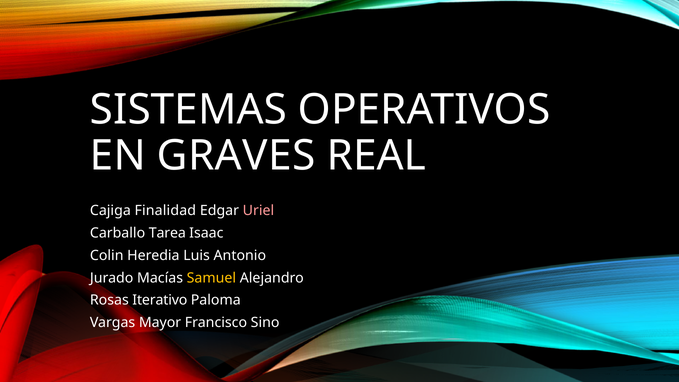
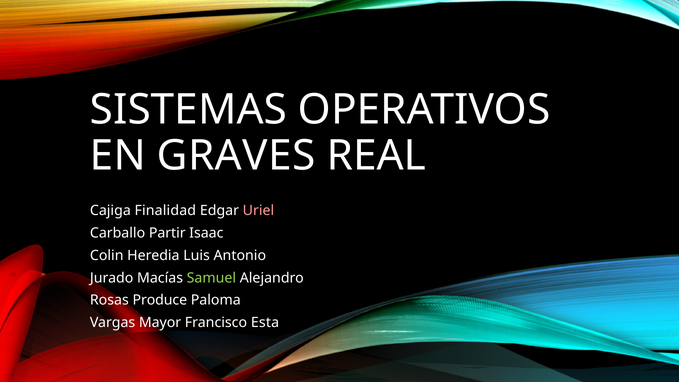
Tarea: Tarea -> Partir
Samuel colour: yellow -> light green
Iterativo: Iterativo -> Produce
Sino: Sino -> Esta
